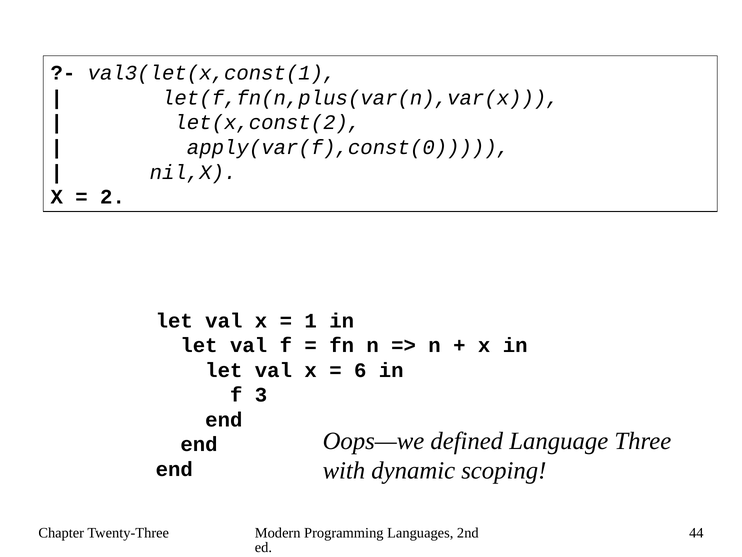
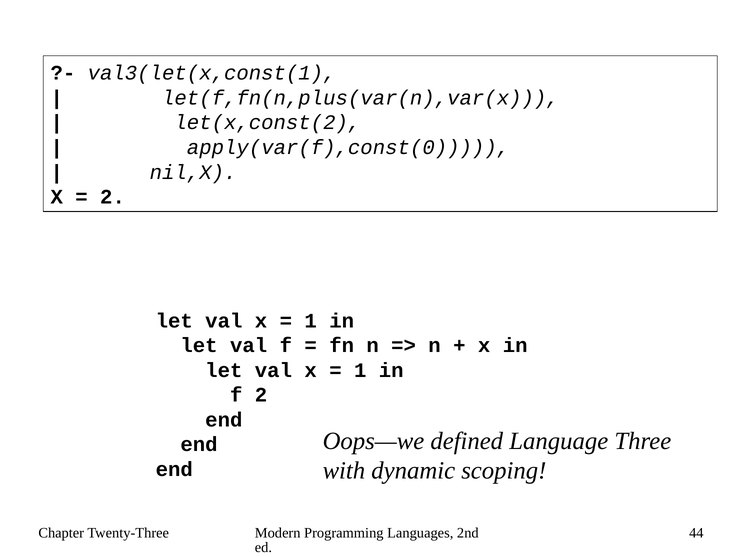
6 at (360, 370): 6 -> 1
f 3: 3 -> 2
